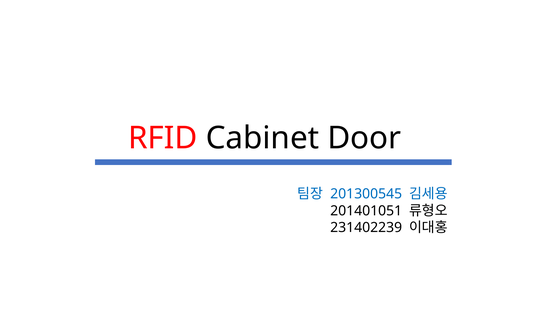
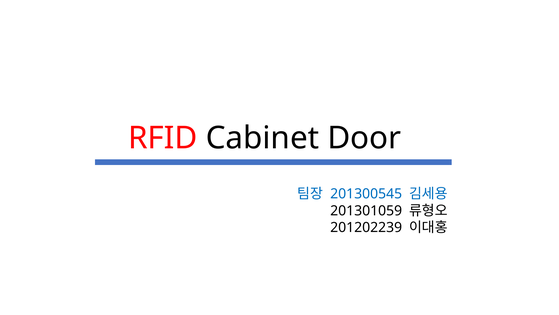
201401051: 201401051 -> 201301059
231402239: 231402239 -> 201202239
